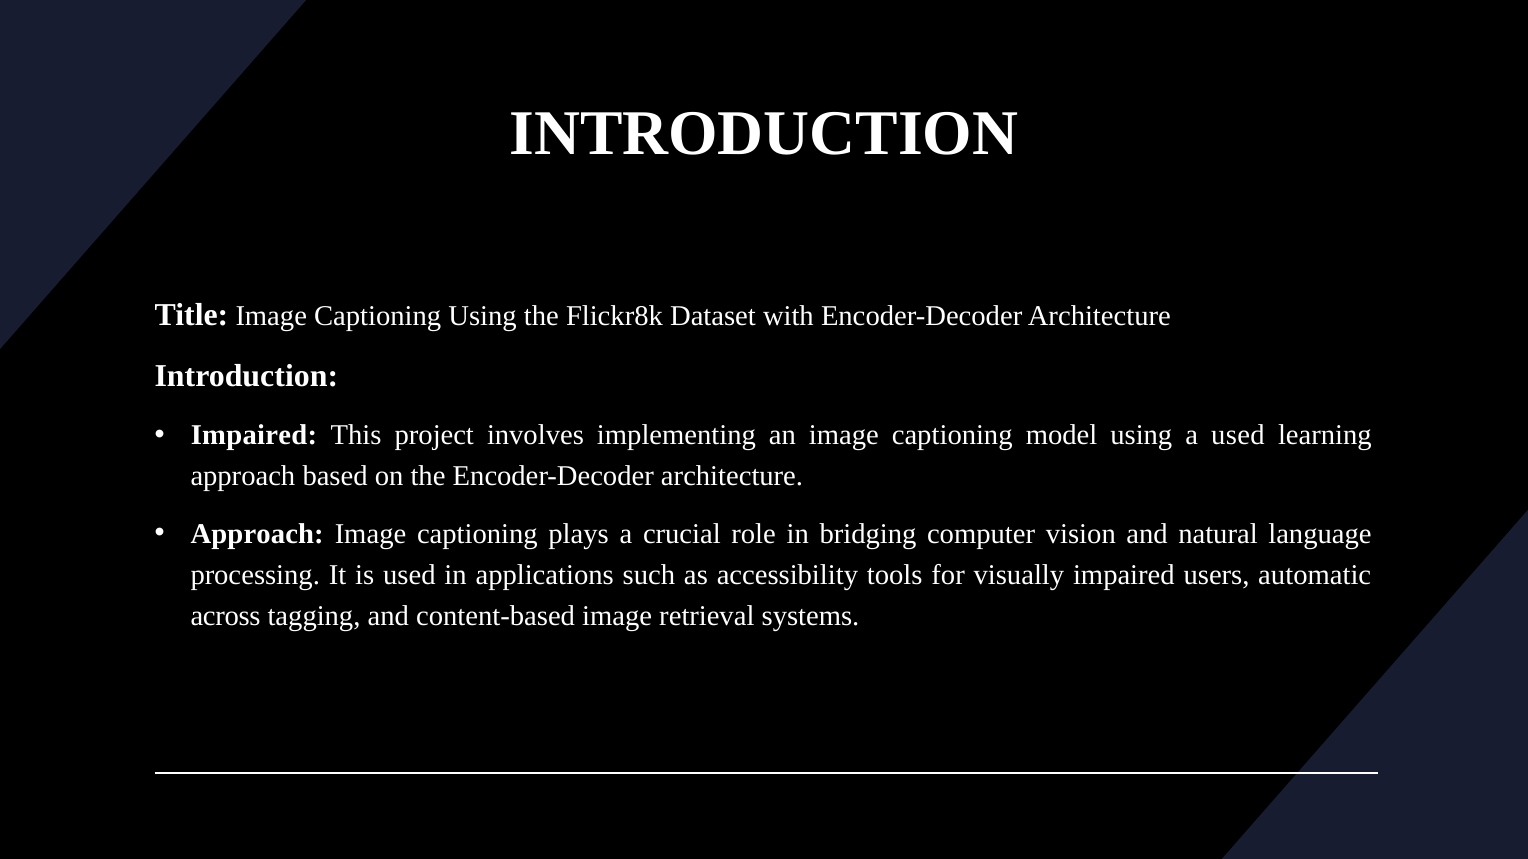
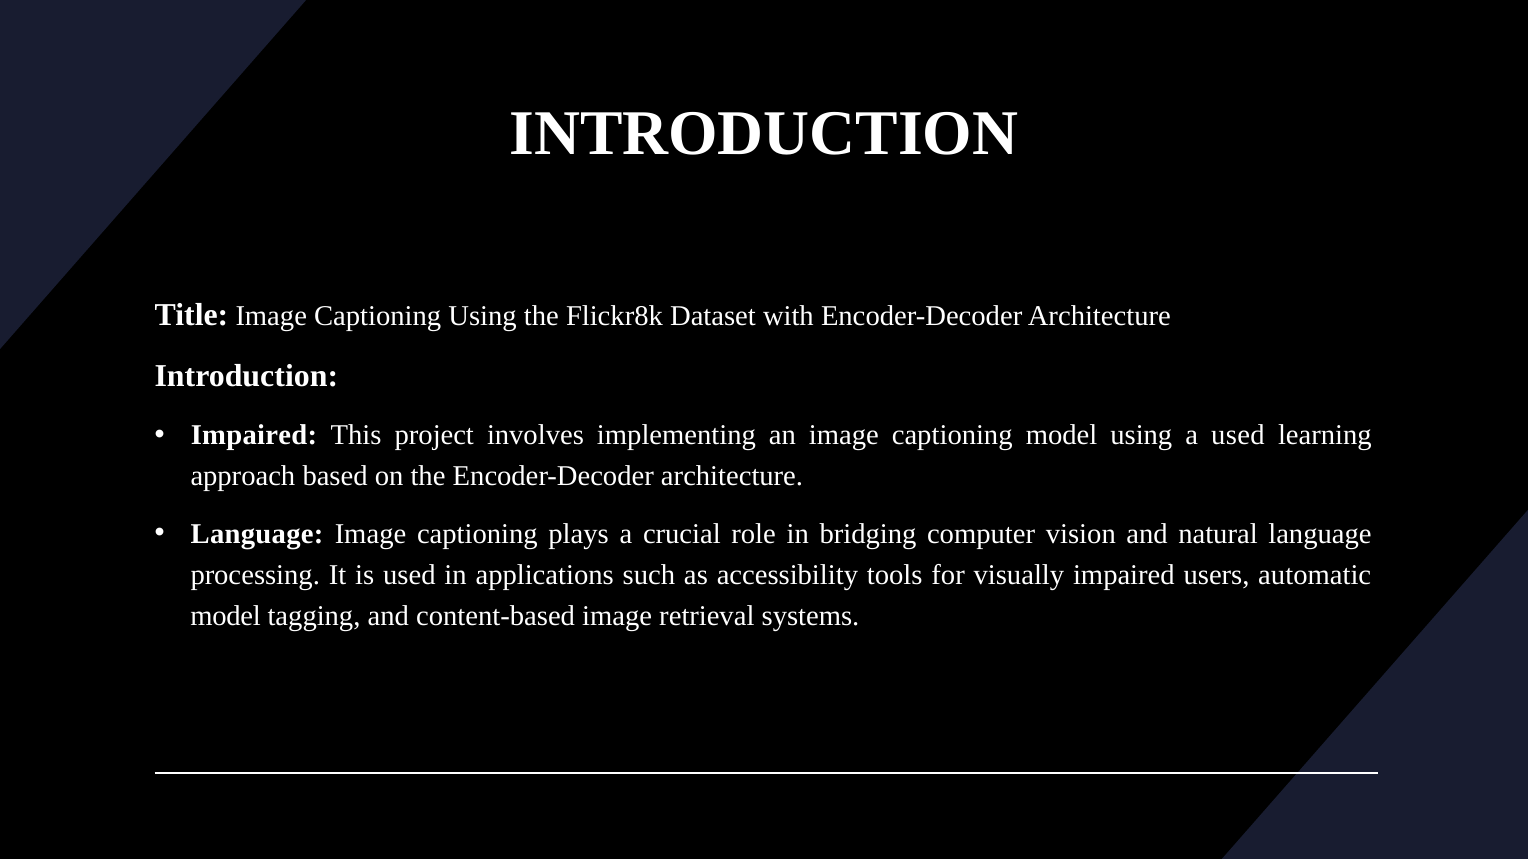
Approach at (257, 534): Approach -> Language
across at (226, 616): across -> model
